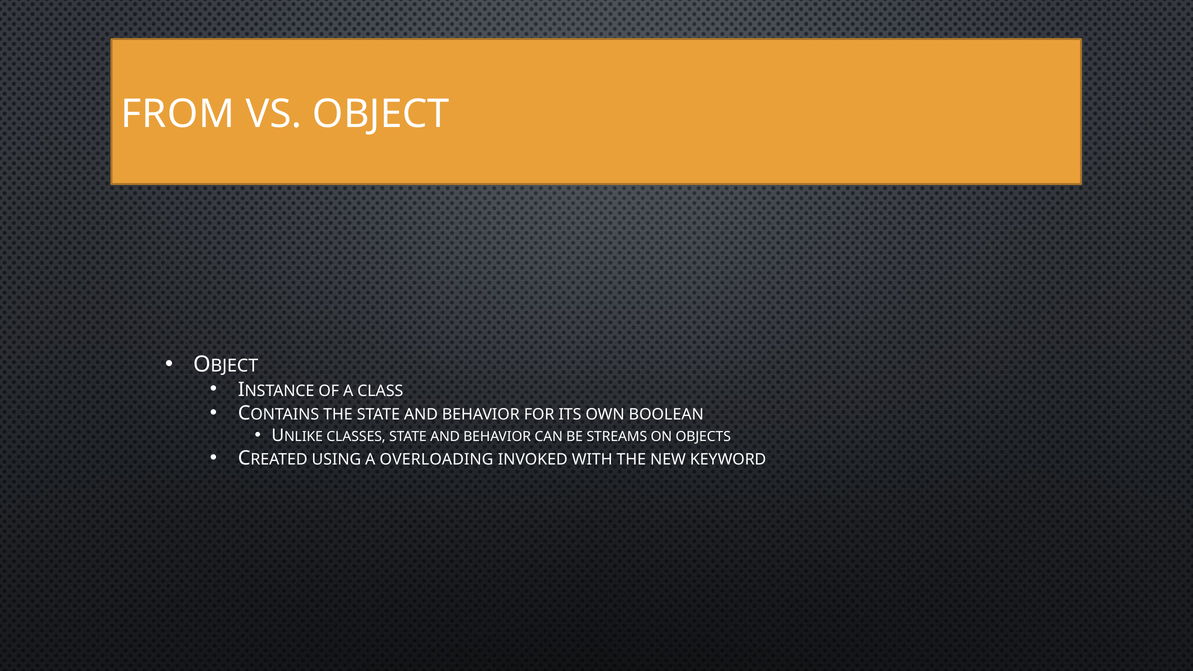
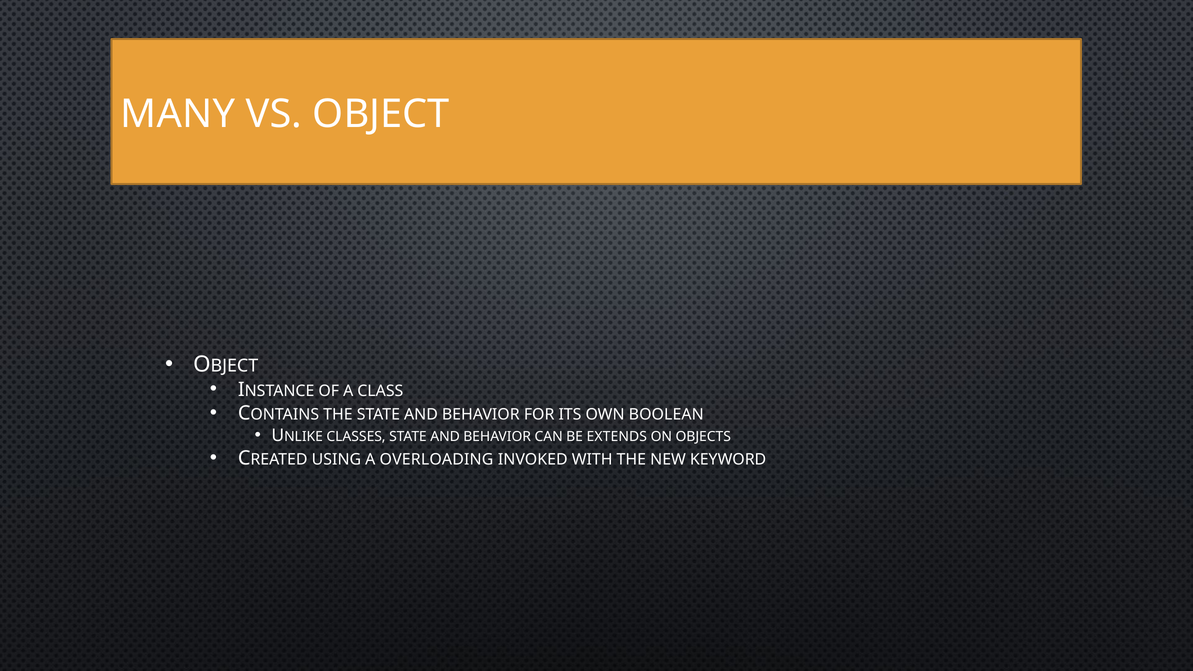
FROM: FROM -> MANY
STREAMS: STREAMS -> EXTENDS
